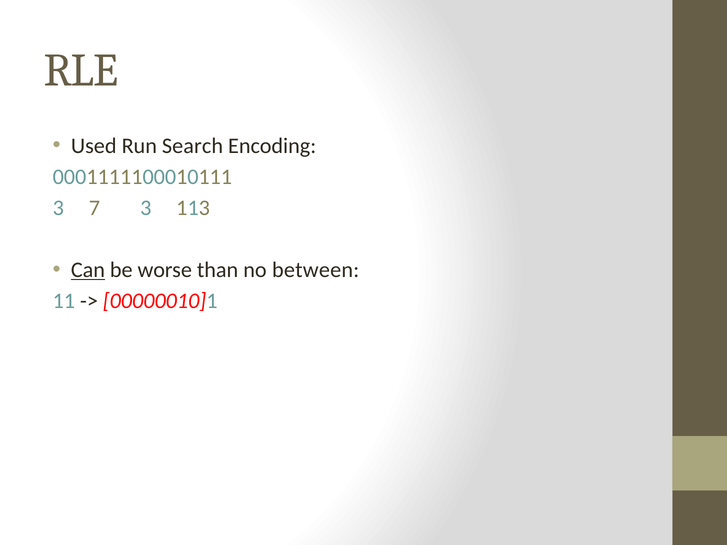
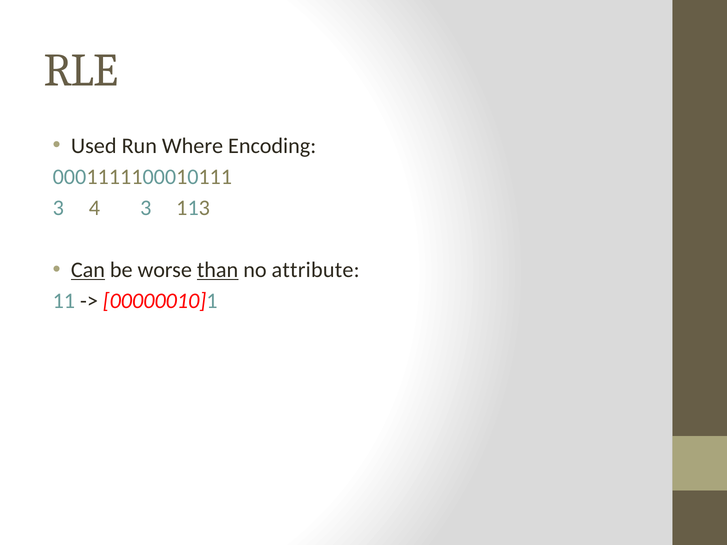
Search: Search -> Where
7: 7 -> 4
than underline: none -> present
between: between -> attribute
